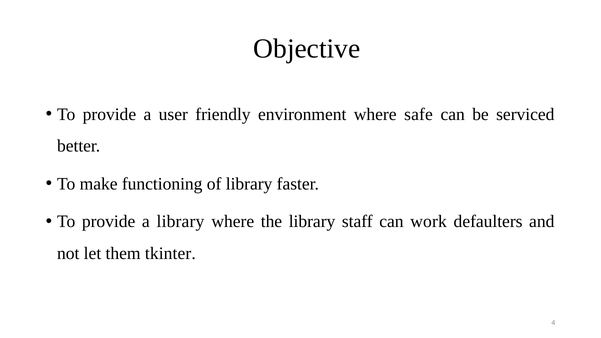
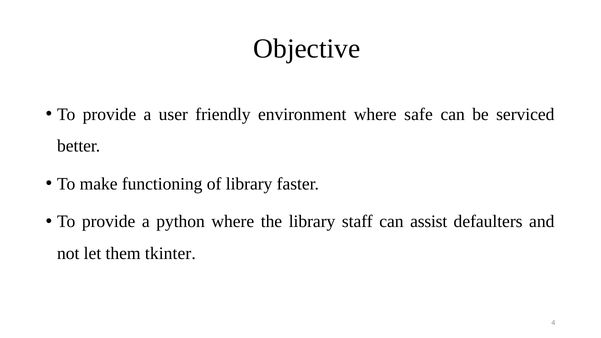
a library: library -> python
work: work -> assist
